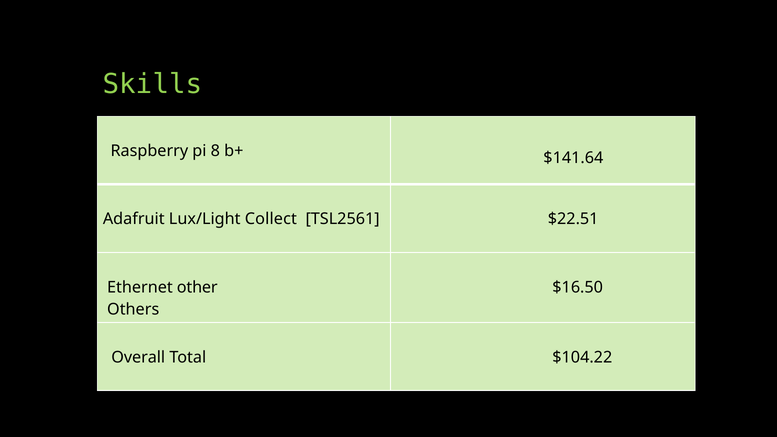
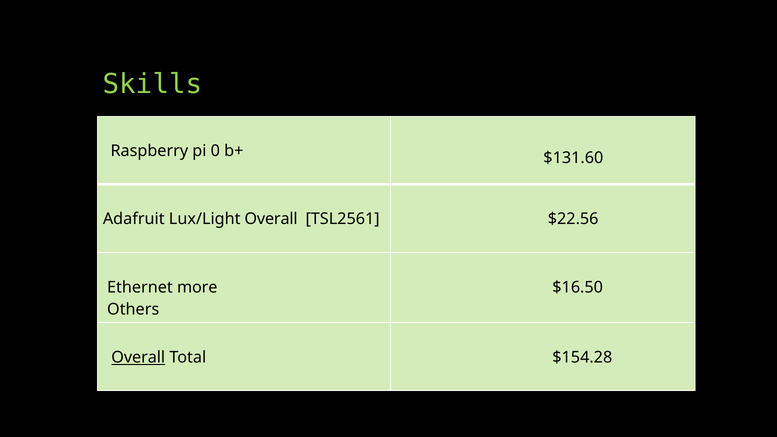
8: 8 -> 0
$141.64: $141.64 -> $131.60
Lux/Light Collect: Collect -> Overall
$22.51: $22.51 -> $22.56
other: other -> more
Overall at (138, 357) underline: none -> present
$104.22: $104.22 -> $154.28
